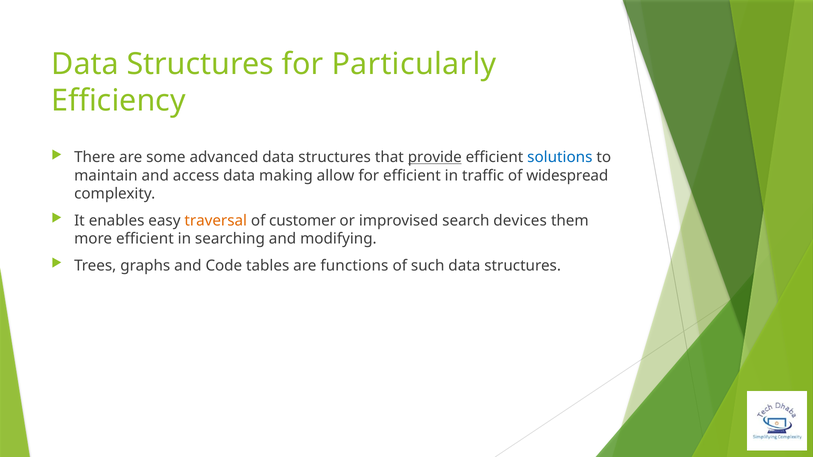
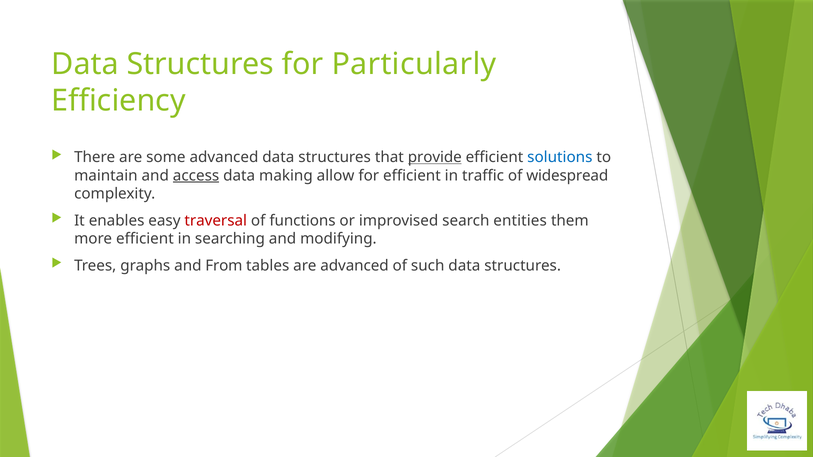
access underline: none -> present
traversal colour: orange -> red
customer: customer -> functions
devices: devices -> entities
Code: Code -> From
are functions: functions -> advanced
